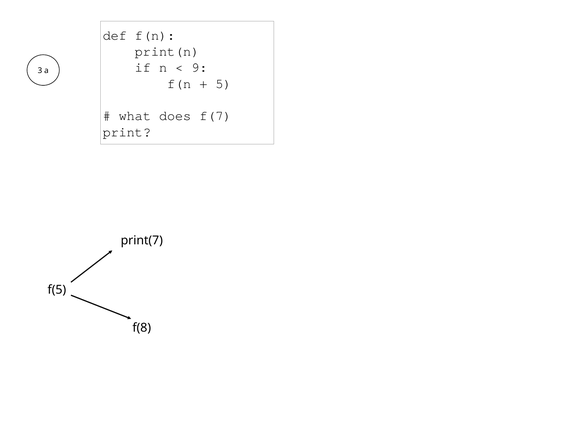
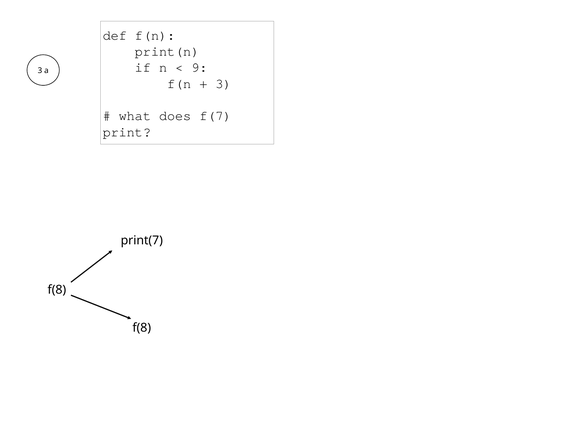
5 at (224, 84): 5 -> 3
f(5 at (57, 289): f(5 -> f(8
